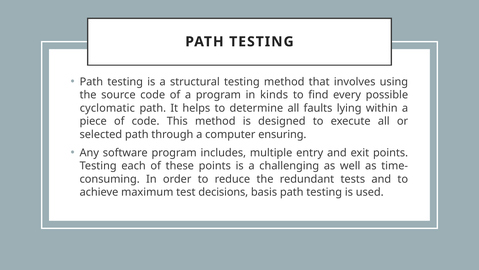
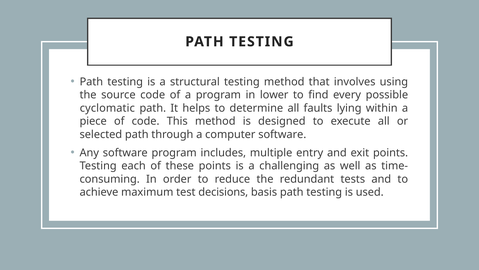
kinds: kinds -> lower
computer ensuring: ensuring -> software
